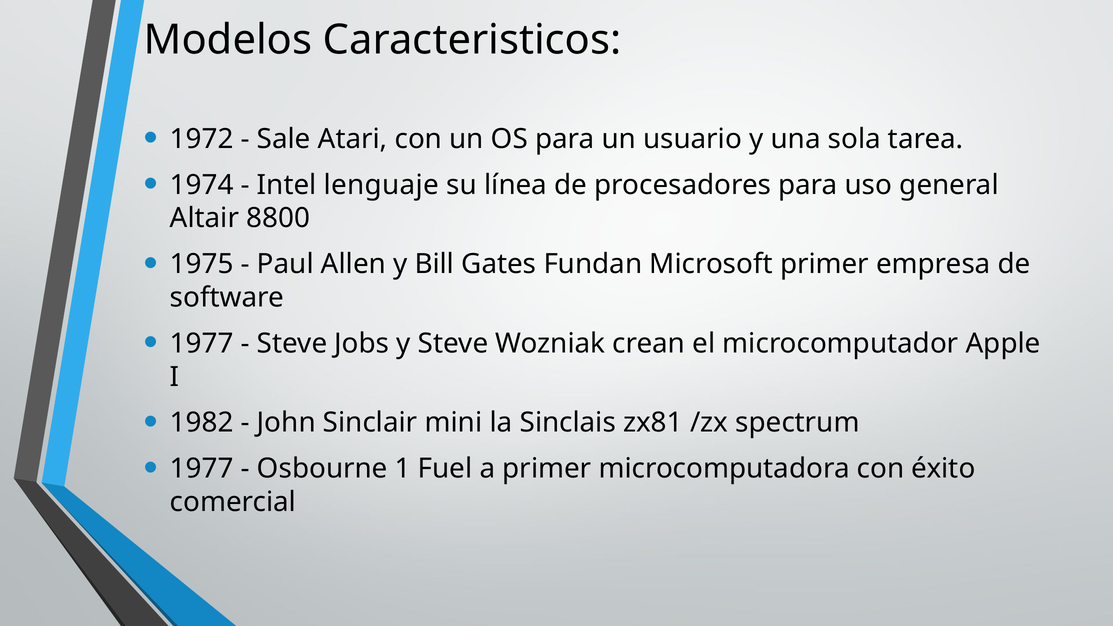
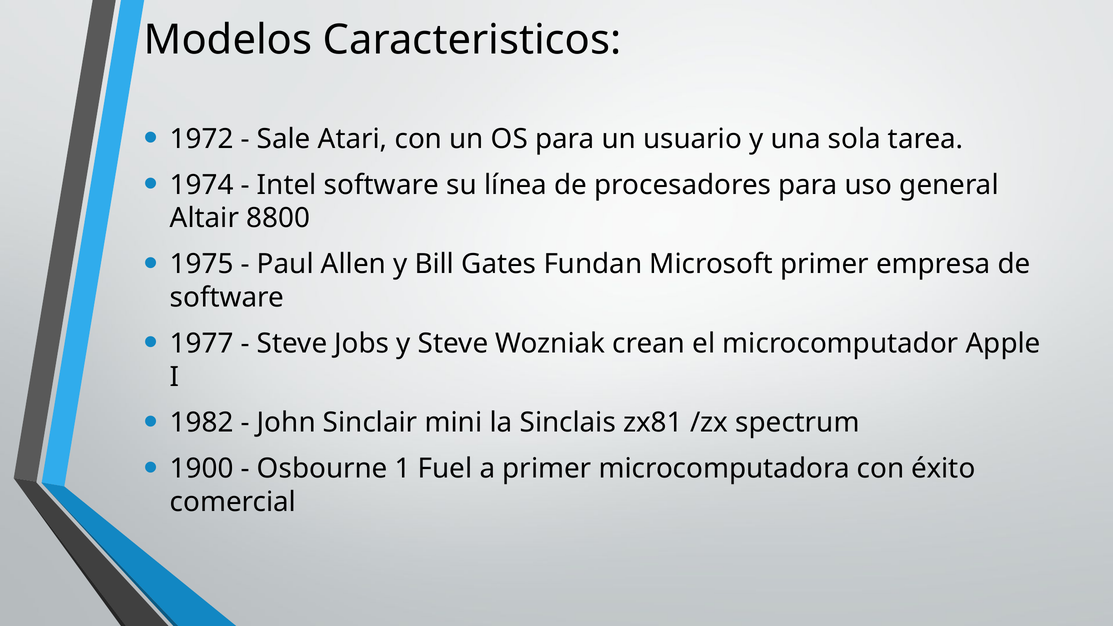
Intel lenguaje: lenguaje -> software
1977 at (202, 469): 1977 -> 1900
